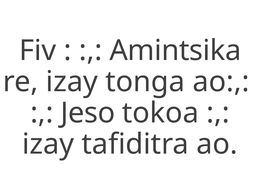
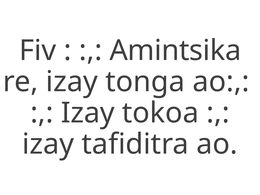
Jeso at (88, 113): Jeso -> Izay
